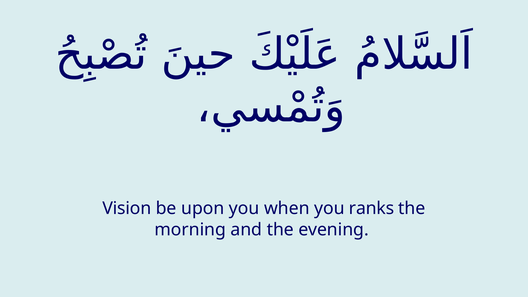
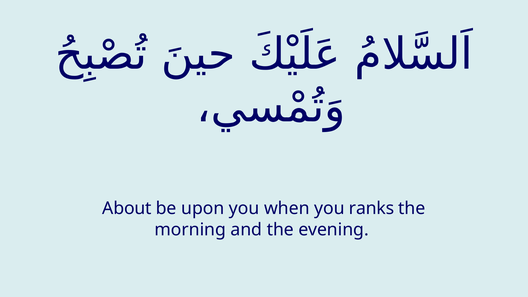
Vision: Vision -> About
